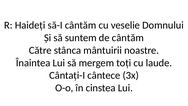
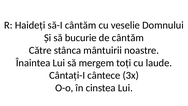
suntem: suntem -> bucurie
